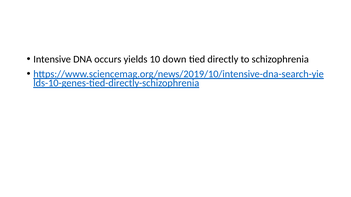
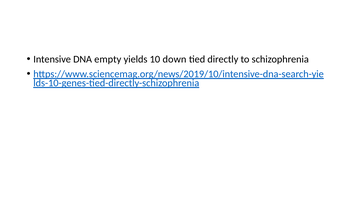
occurs: occurs -> empty
